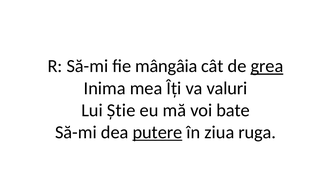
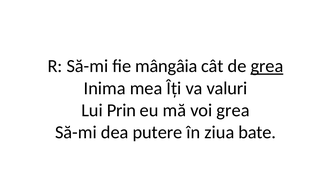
Știe: Știe -> Prin
voi bate: bate -> grea
putere underline: present -> none
ruga: ruga -> bate
